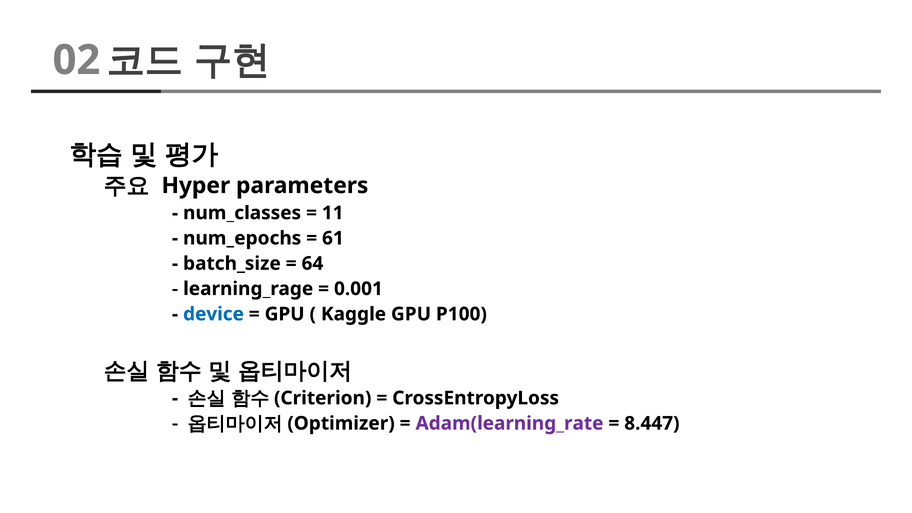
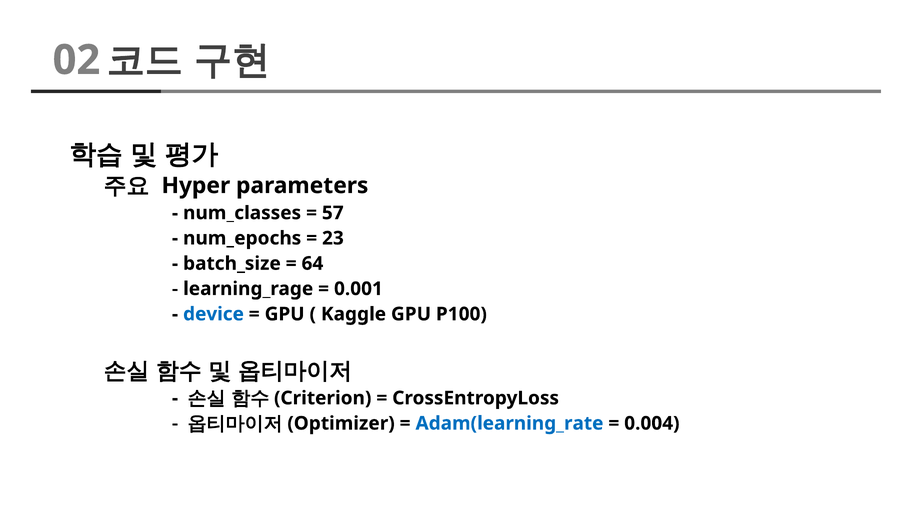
11: 11 -> 57
61: 61 -> 23
Adam(learning_rate colour: purple -> blue
8.447: 8.447 -> 0.004
